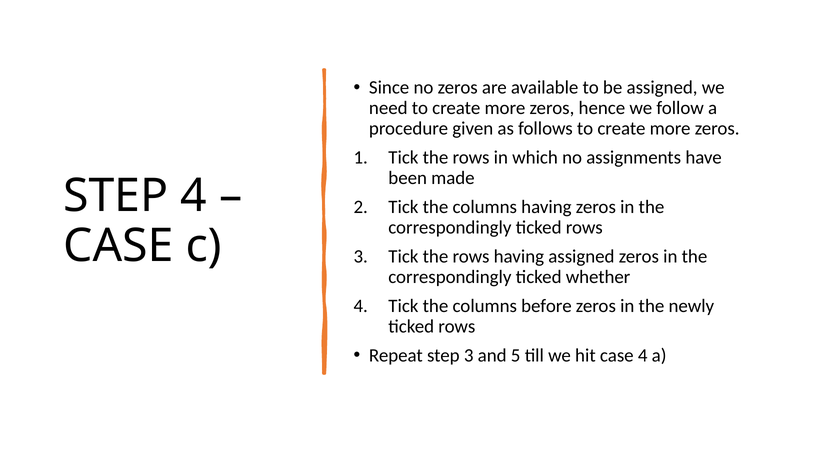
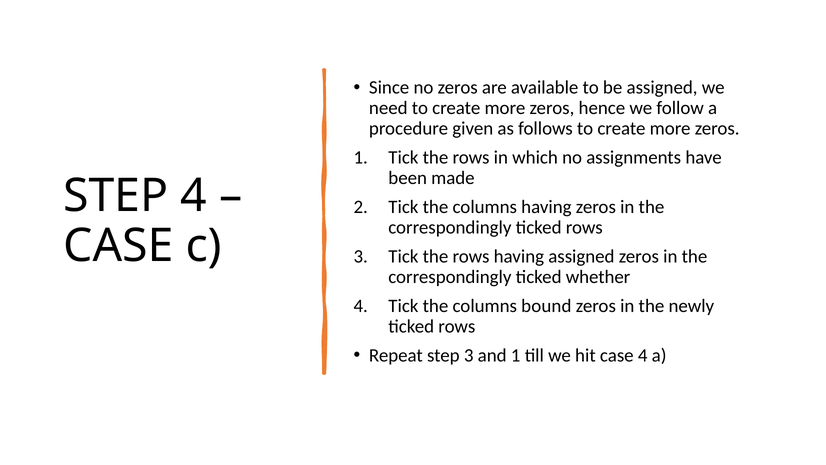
before: before -> bound
and 5: 5 -> 1
